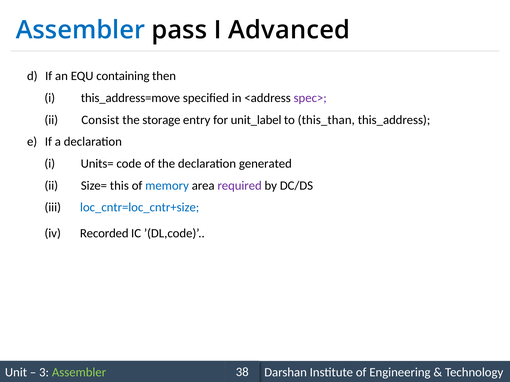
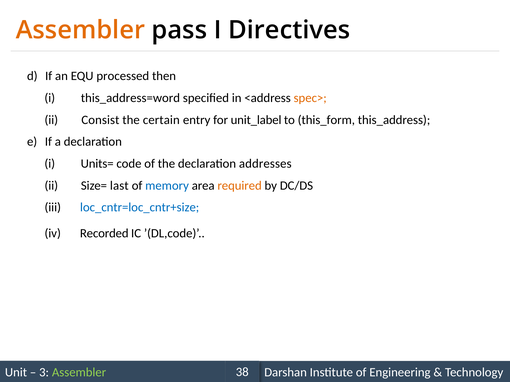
Assembler at (80, 30) colour: blue -> orange
Advanced: Advanced -> Directives
containing: containing -> processed
this_address=move: this_address=move -> this_address=word
spec> colour: purple -> orange
storage: storage -> certain
this_than: this_than -> this_form
generated: generated -> addresses
this: this -> last
required colour: purple -> orange
